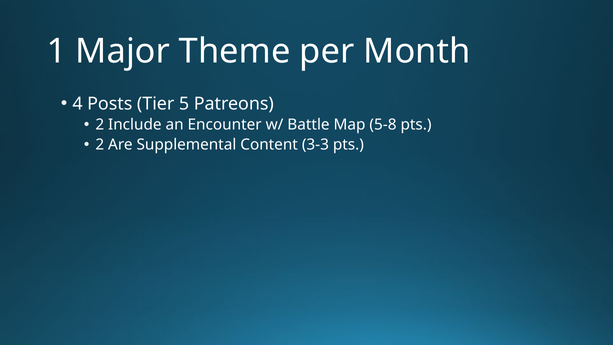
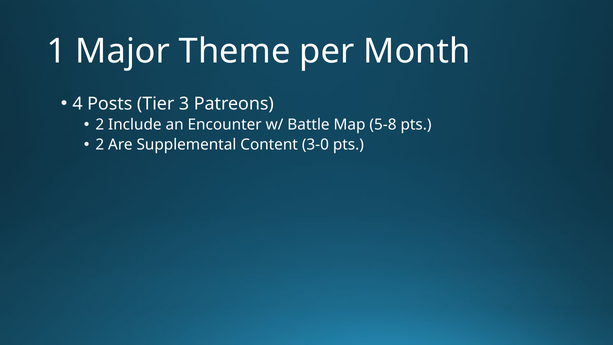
5: 5 -> 3
3-3: 3-3 -> 3-0
